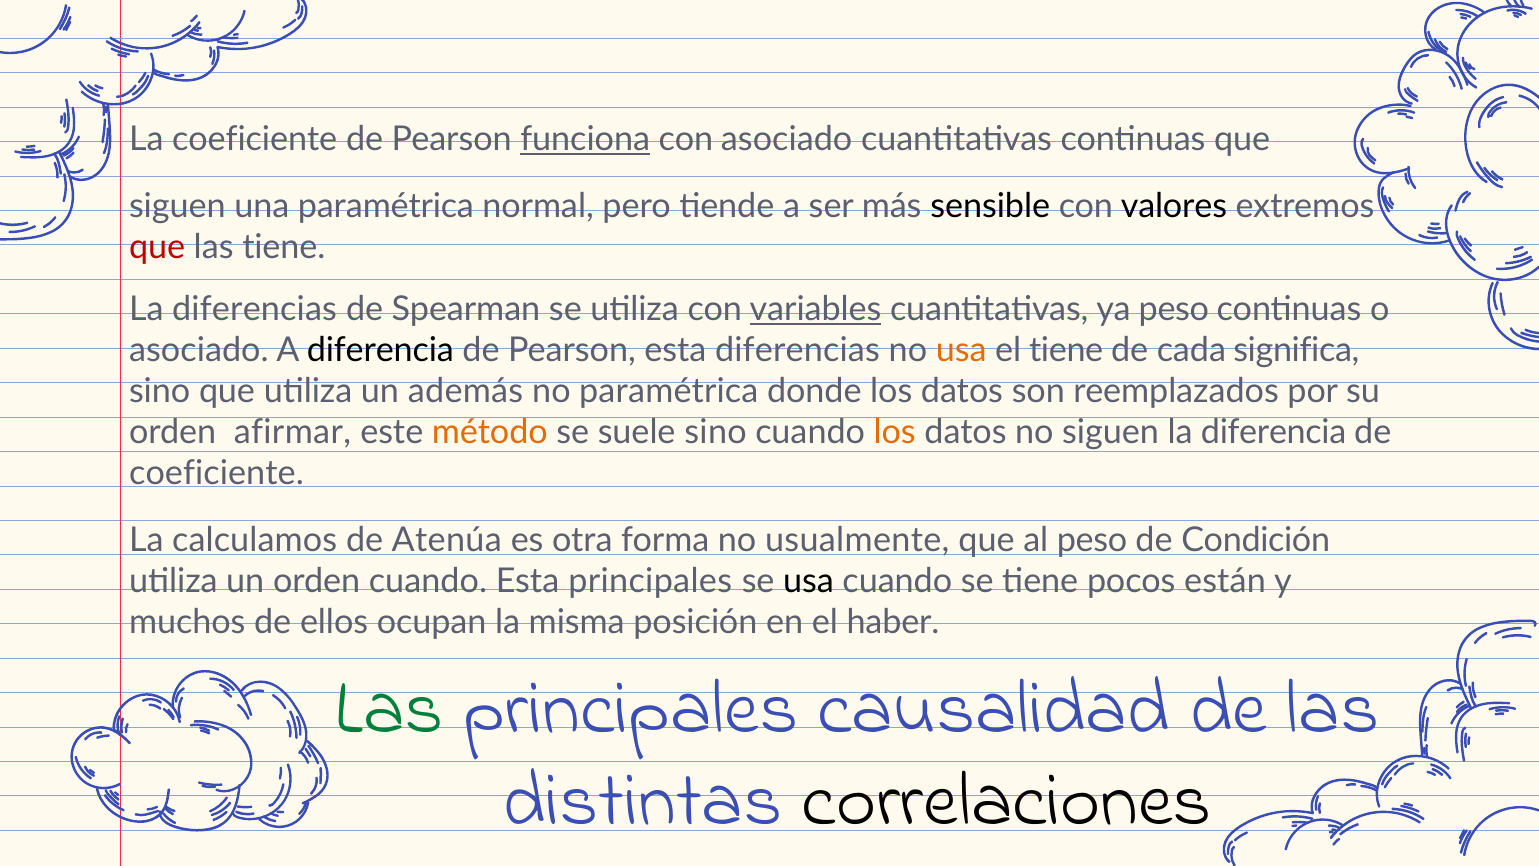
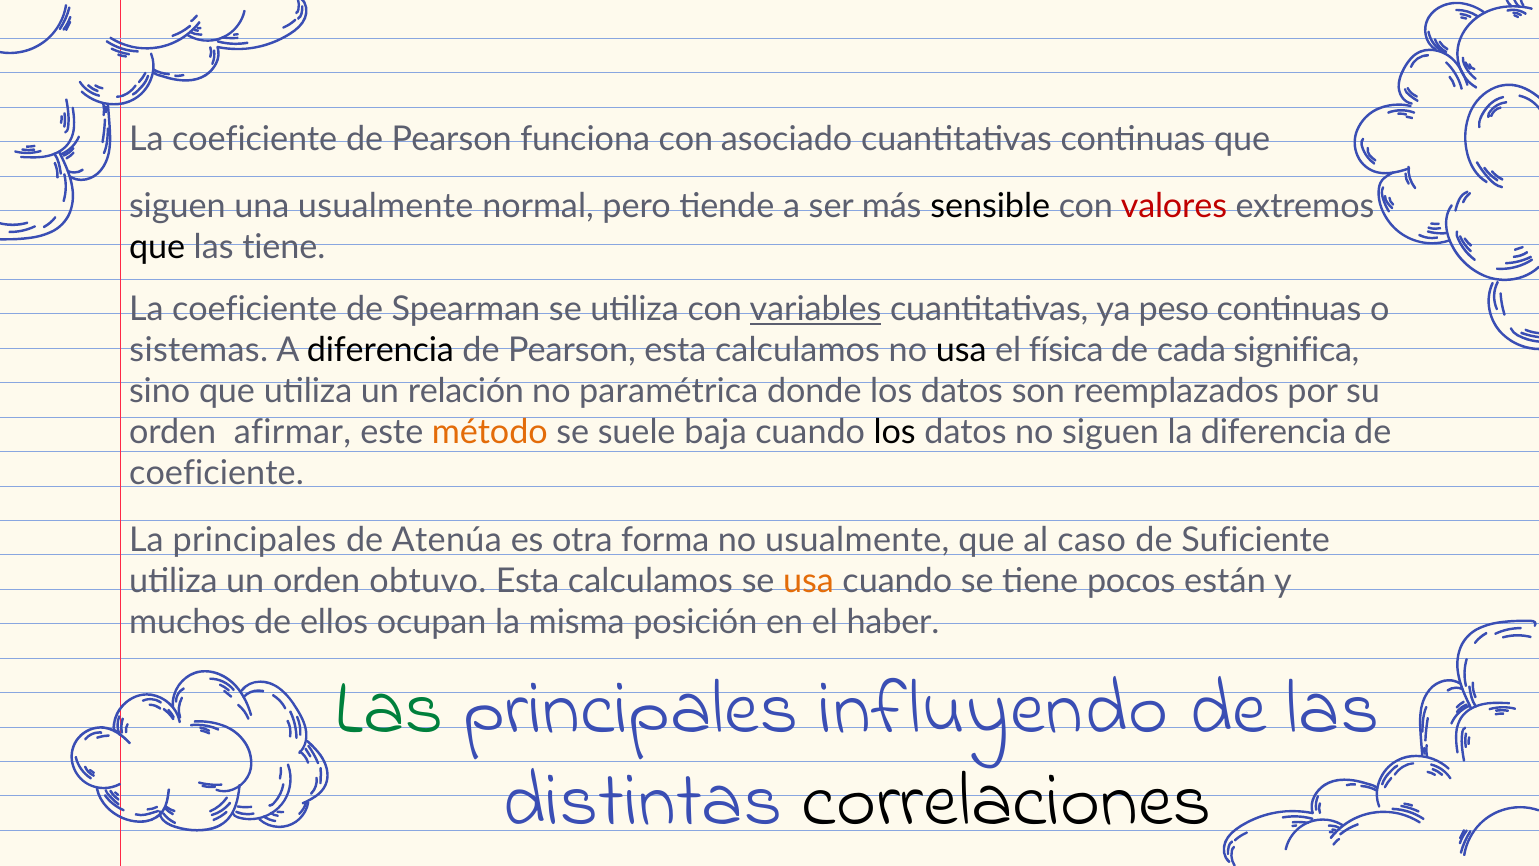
funciona underline: present -> none
una paramétrica: paramétrica -> usualmente
valores colour: black -> red
que at (157, 247) colour: red -> black
diferencias at (255, 309): diferencias -> coeficiente
asociado at (199, 350): asociado -> sistemas
Pearson esta diferencias: diferencias -> calculamos
usa at (961, 350) colour: orange -> black
el tiene: tiene -> física
además: además -> relación
suele sino: sino -> baja
los at (895, 432) colour: orange -> black
La calculamos: calculamos -> principales
al peso: peso -> caso
Condición: Condición -> Suficiente
orden cuando: cuando -> obtuvo
principales at (650, 581): principales -> calculamos
usa at (808, 581) colour: black -> orange
causalidad: causalidad -> influyendo
